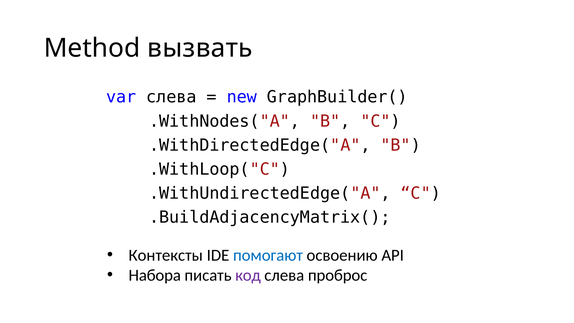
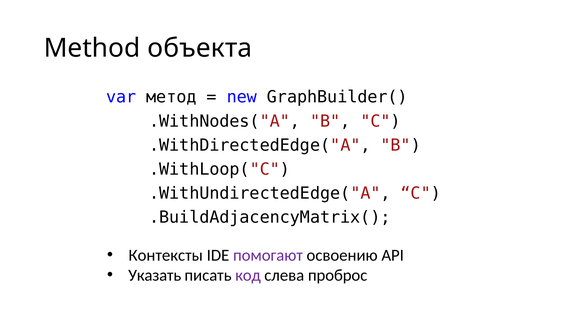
вызвать: вызвать -> объекта
var слева: слева -> метод
помогают colour: blue -> purple
Набора: Набора -> Указать
